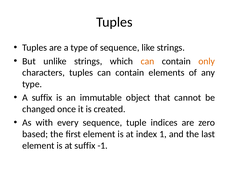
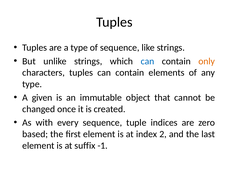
can at (148, 61) colour: orange -> blue
A suffix: suffix -> given
1: 1 -> 2
